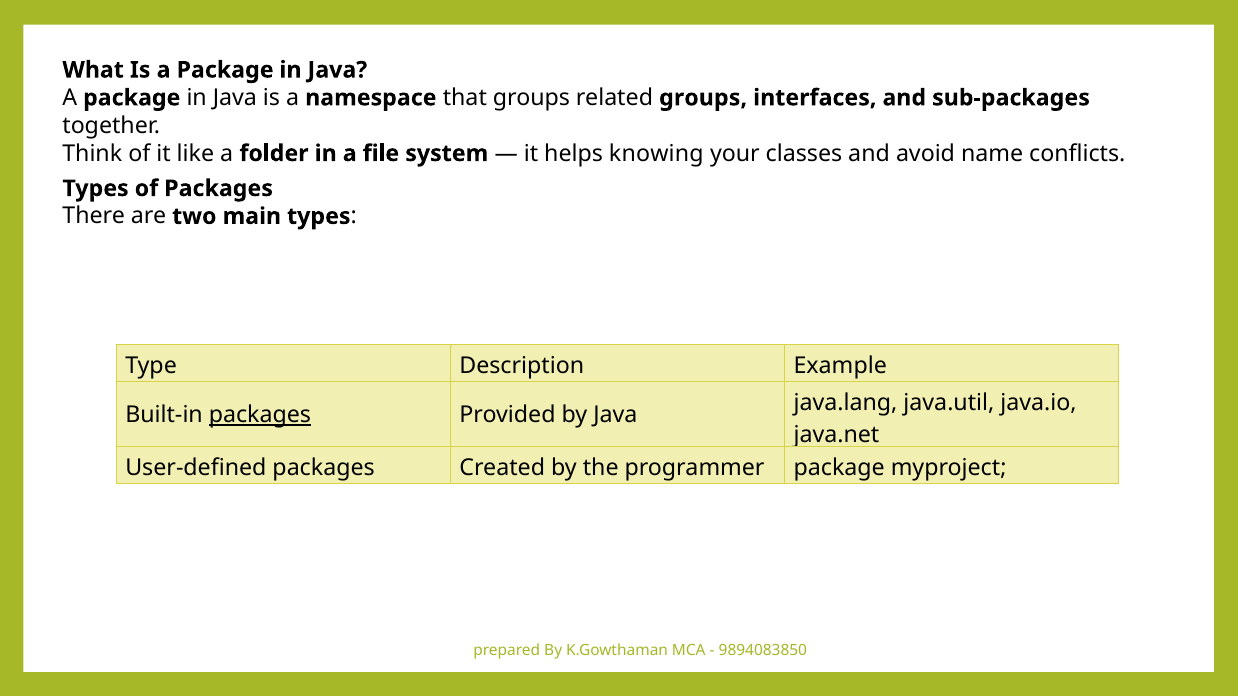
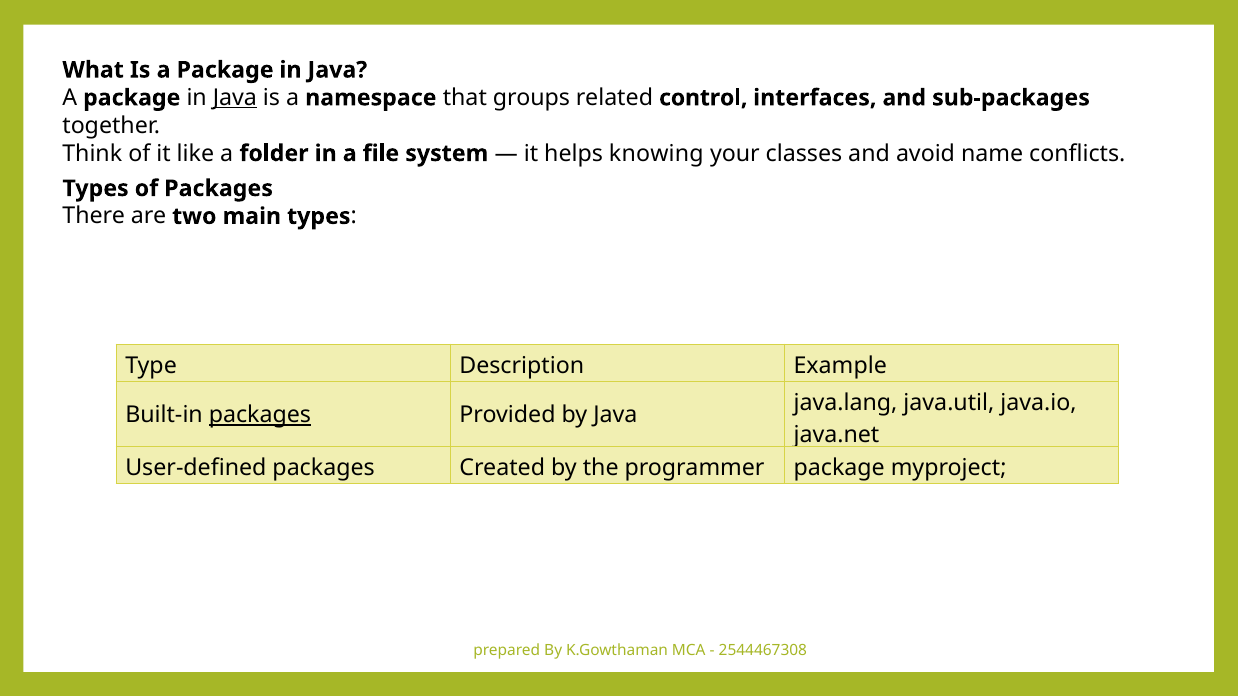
Java at (235, 98) underline: none -> present
related groups: groups -> control
9894083850: 9894083850 -> 2544467308
